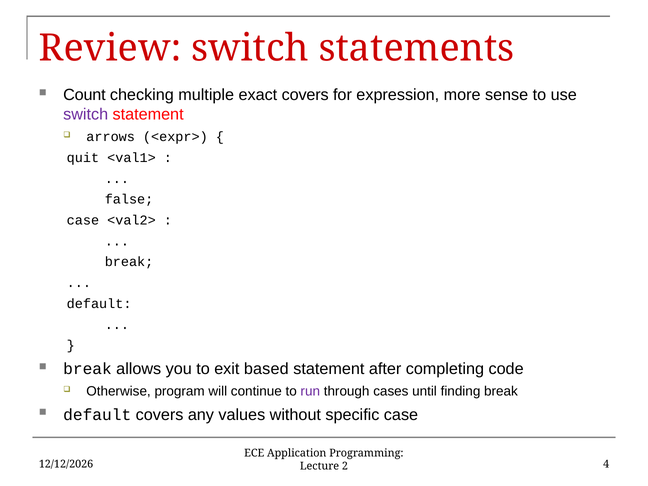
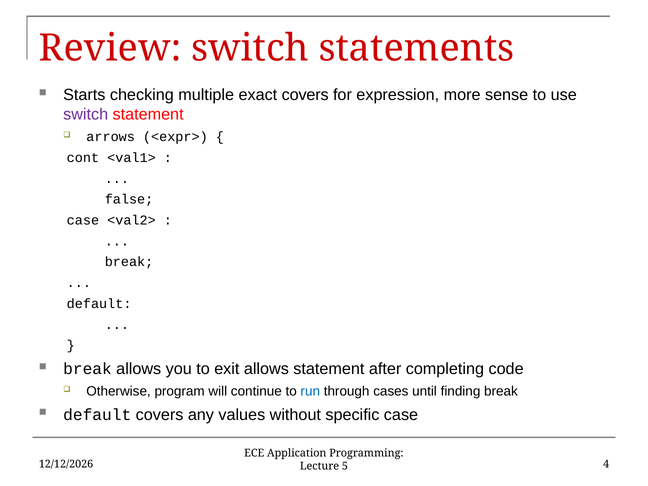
Count: Count -> Starts
quit: quit -> cont
exit based: based -> allows
run colour: purple -> blue
2: 2 -> 5
